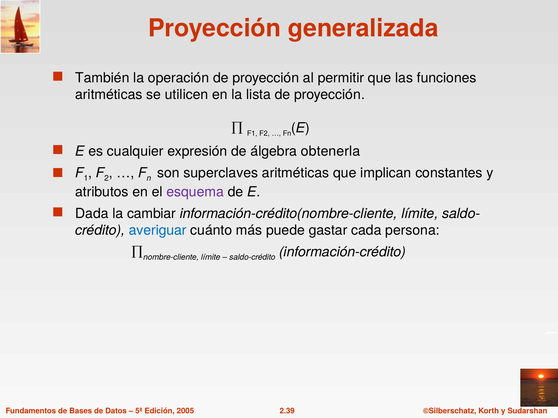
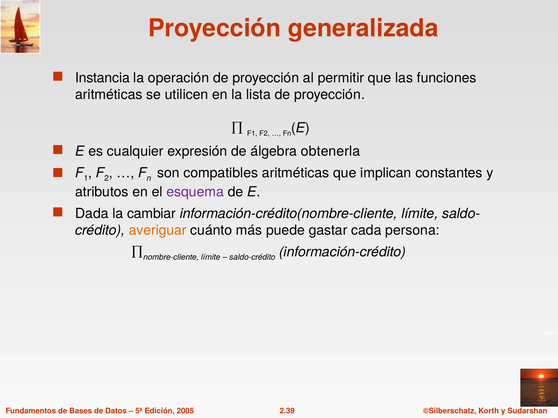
También: También -> Instancia
superclaves: superclaves -> compatibles
averiguar colour: blue -> orange
